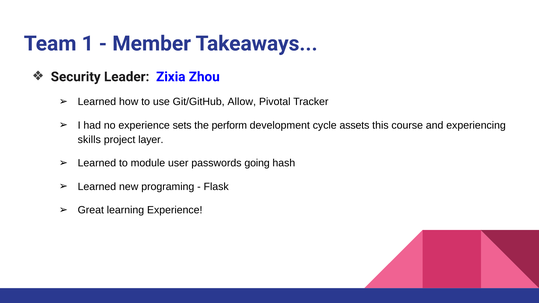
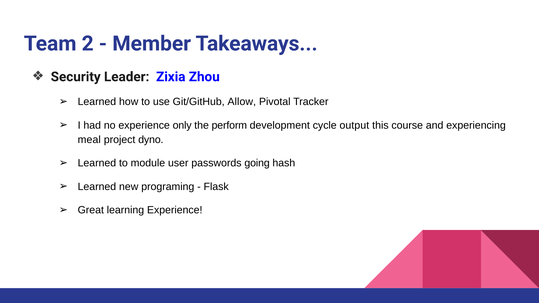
1: 1 -> 2
sets: sets -> only
assets: assets -> output
skills: skills -> meal
layer: layer -> dyno
